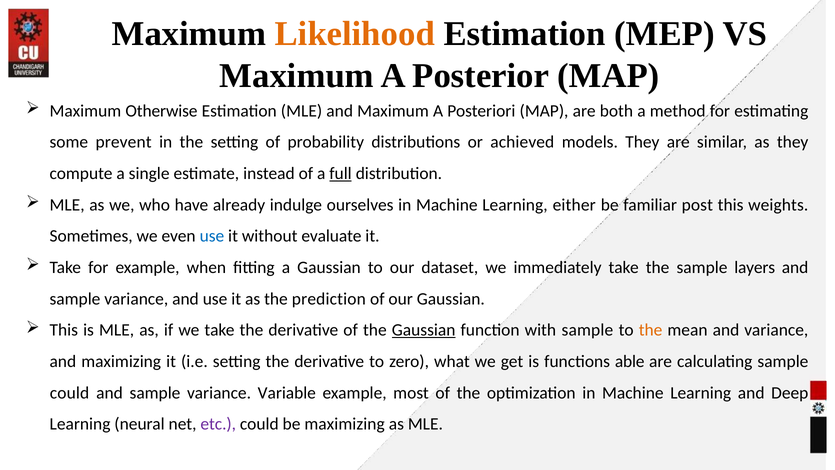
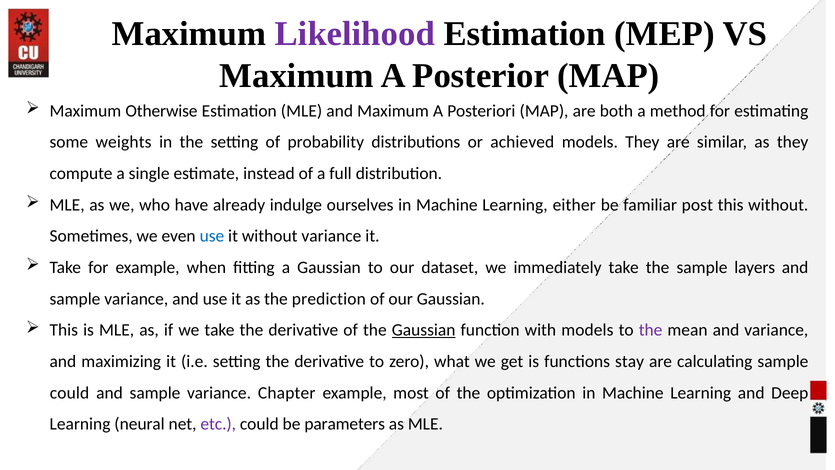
Likelihood colour: orange -> purple
prevent: prevent -> weights
full underline: present -> none
this weights: weights -> without
without evaluate: evaluate -> variance
with sample: sample -> models
the at (651, 330) colour: orange -> purple
able: able -> stay
Variable: Variable -> Chapter
be maximizing: maximizing -> parameters
